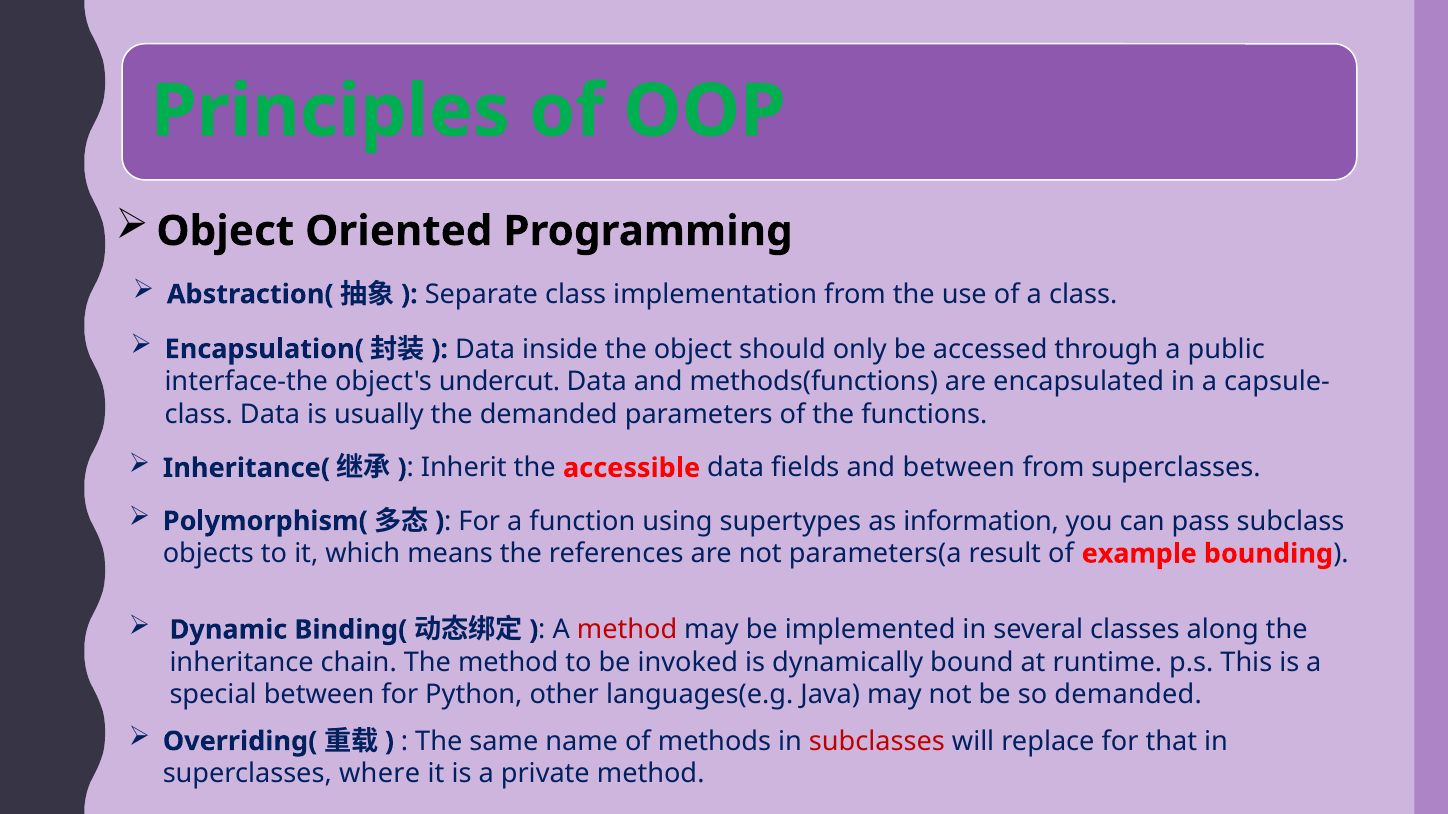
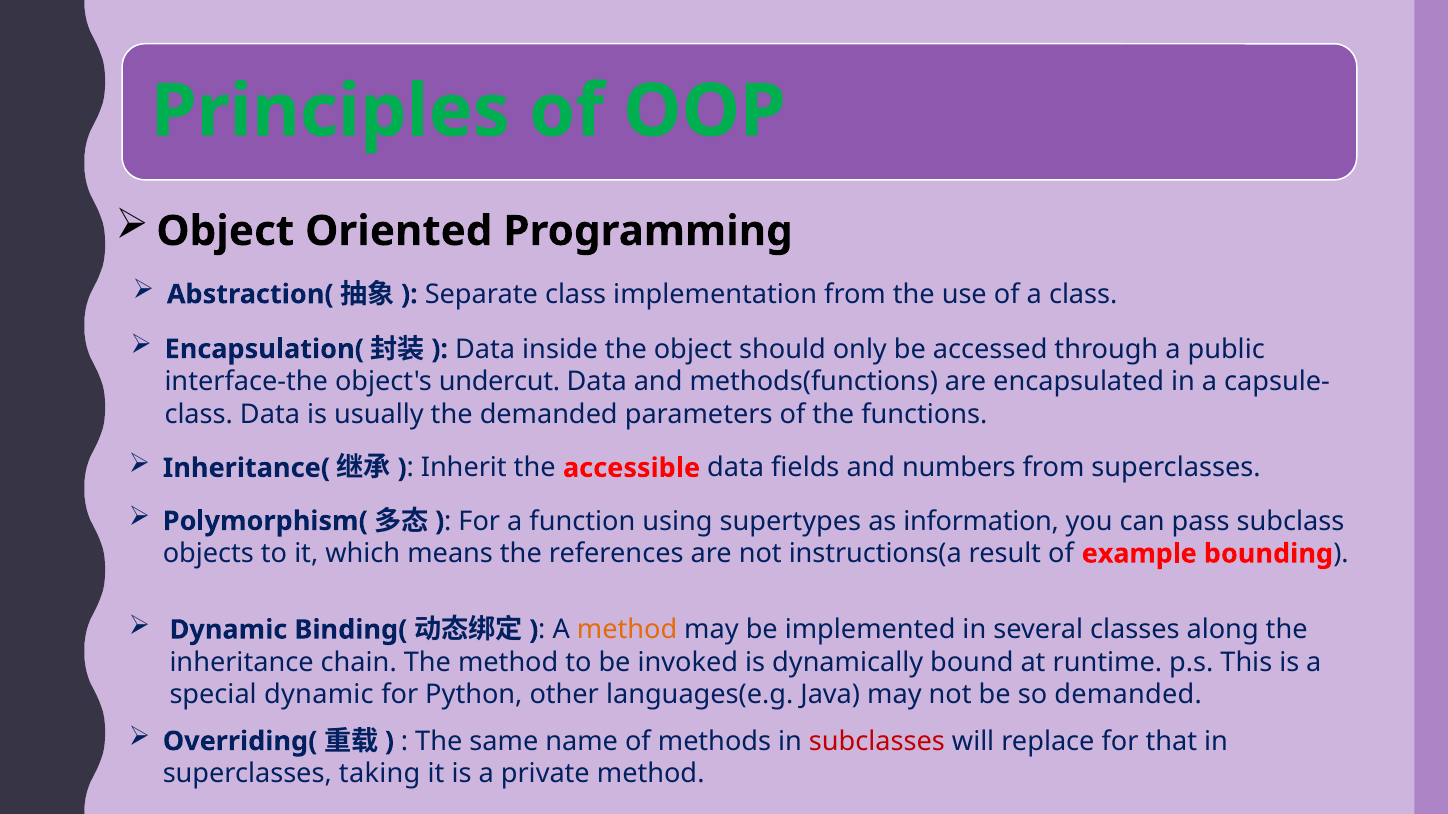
and between: between -> numbers
parameters(a: parameters(a -> instructions(a
method at (627, 630) colour: red -> orange
special between: between -> dynamic
where: where -> taking
